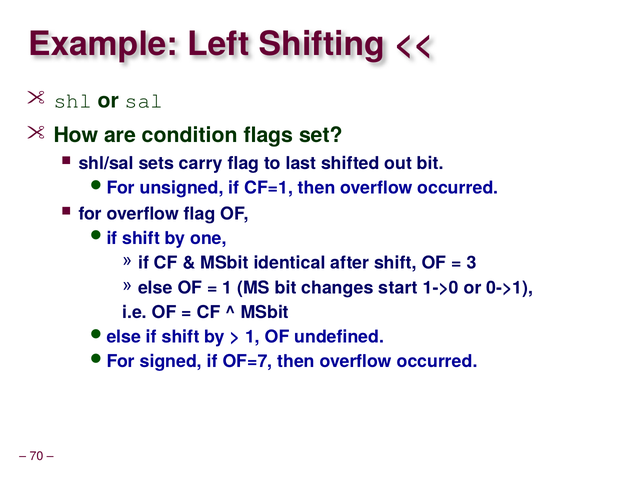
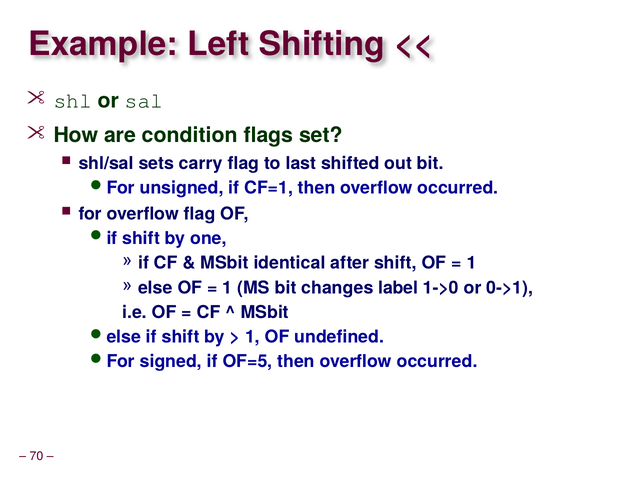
3 at (471, 263): 3 -> 1
start: start -> label
OF=7: OF=7 -> OF=5
